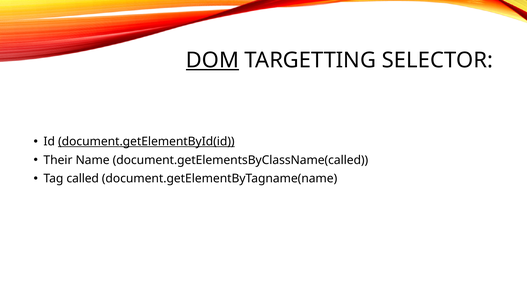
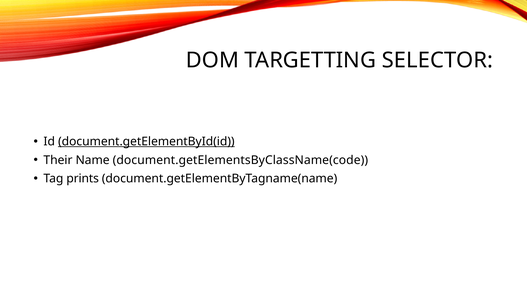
DOM underline: present -> none
document.getElementsByClassName(called: document.getElementsByClassName(called -> document.getElementsByClassName(code
called: called -> prints
